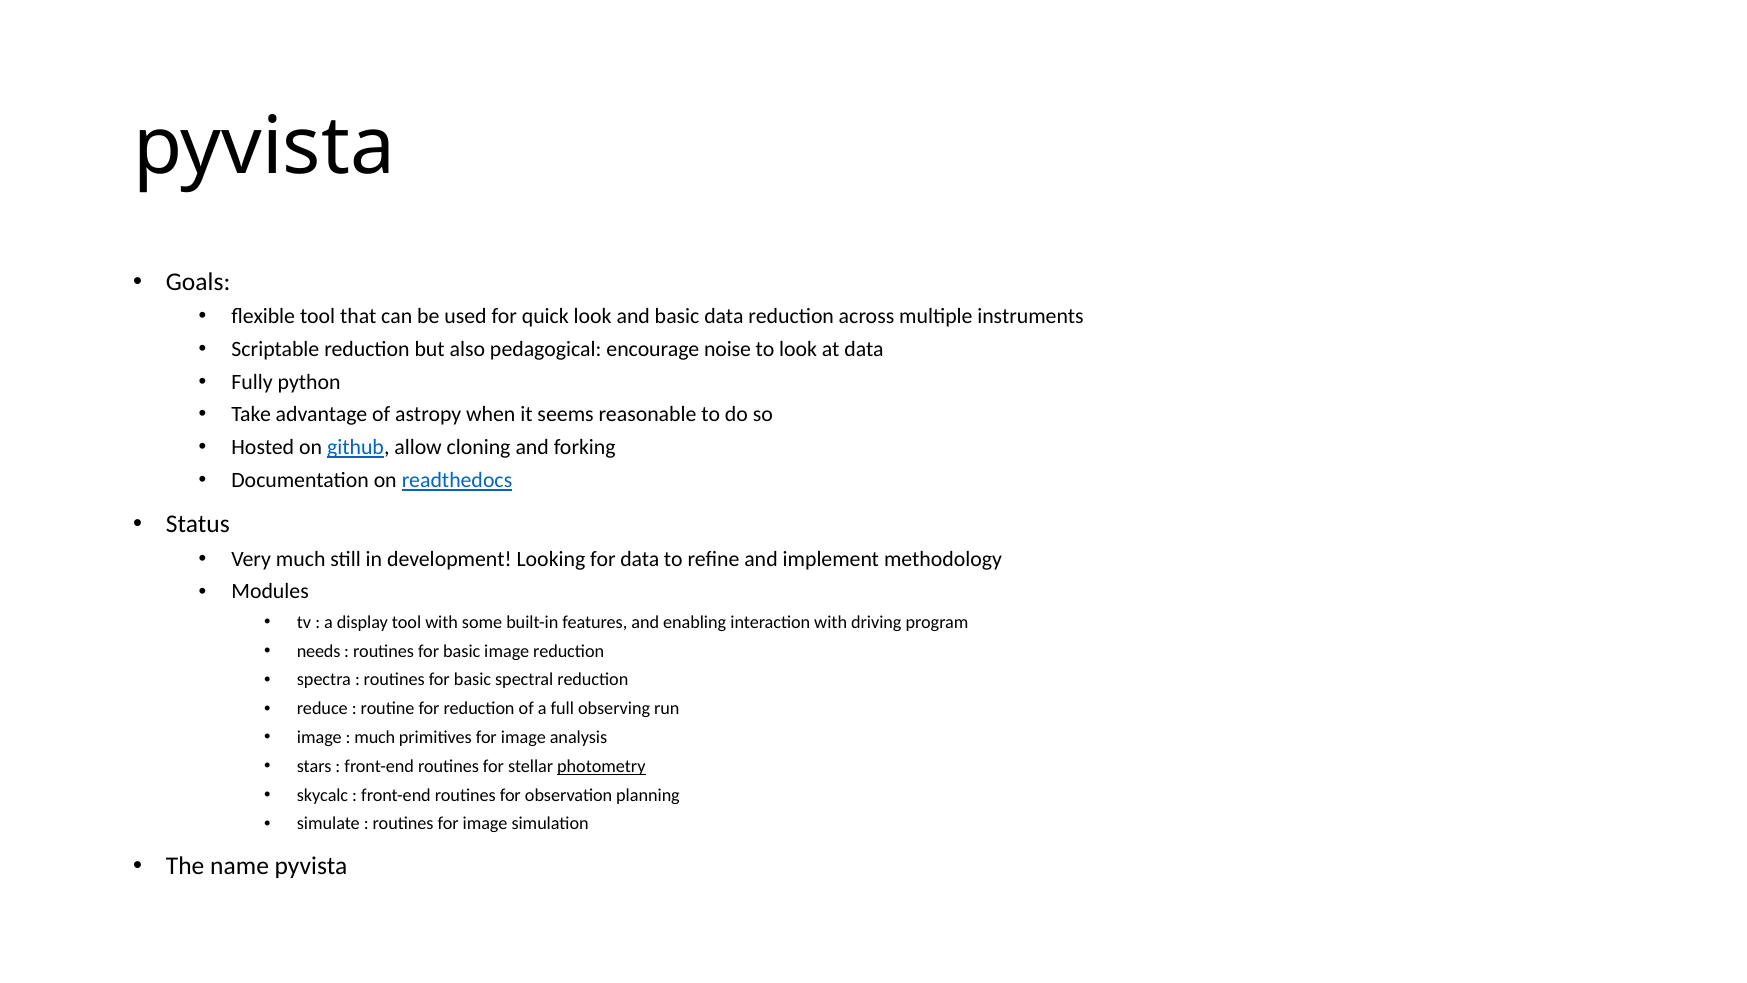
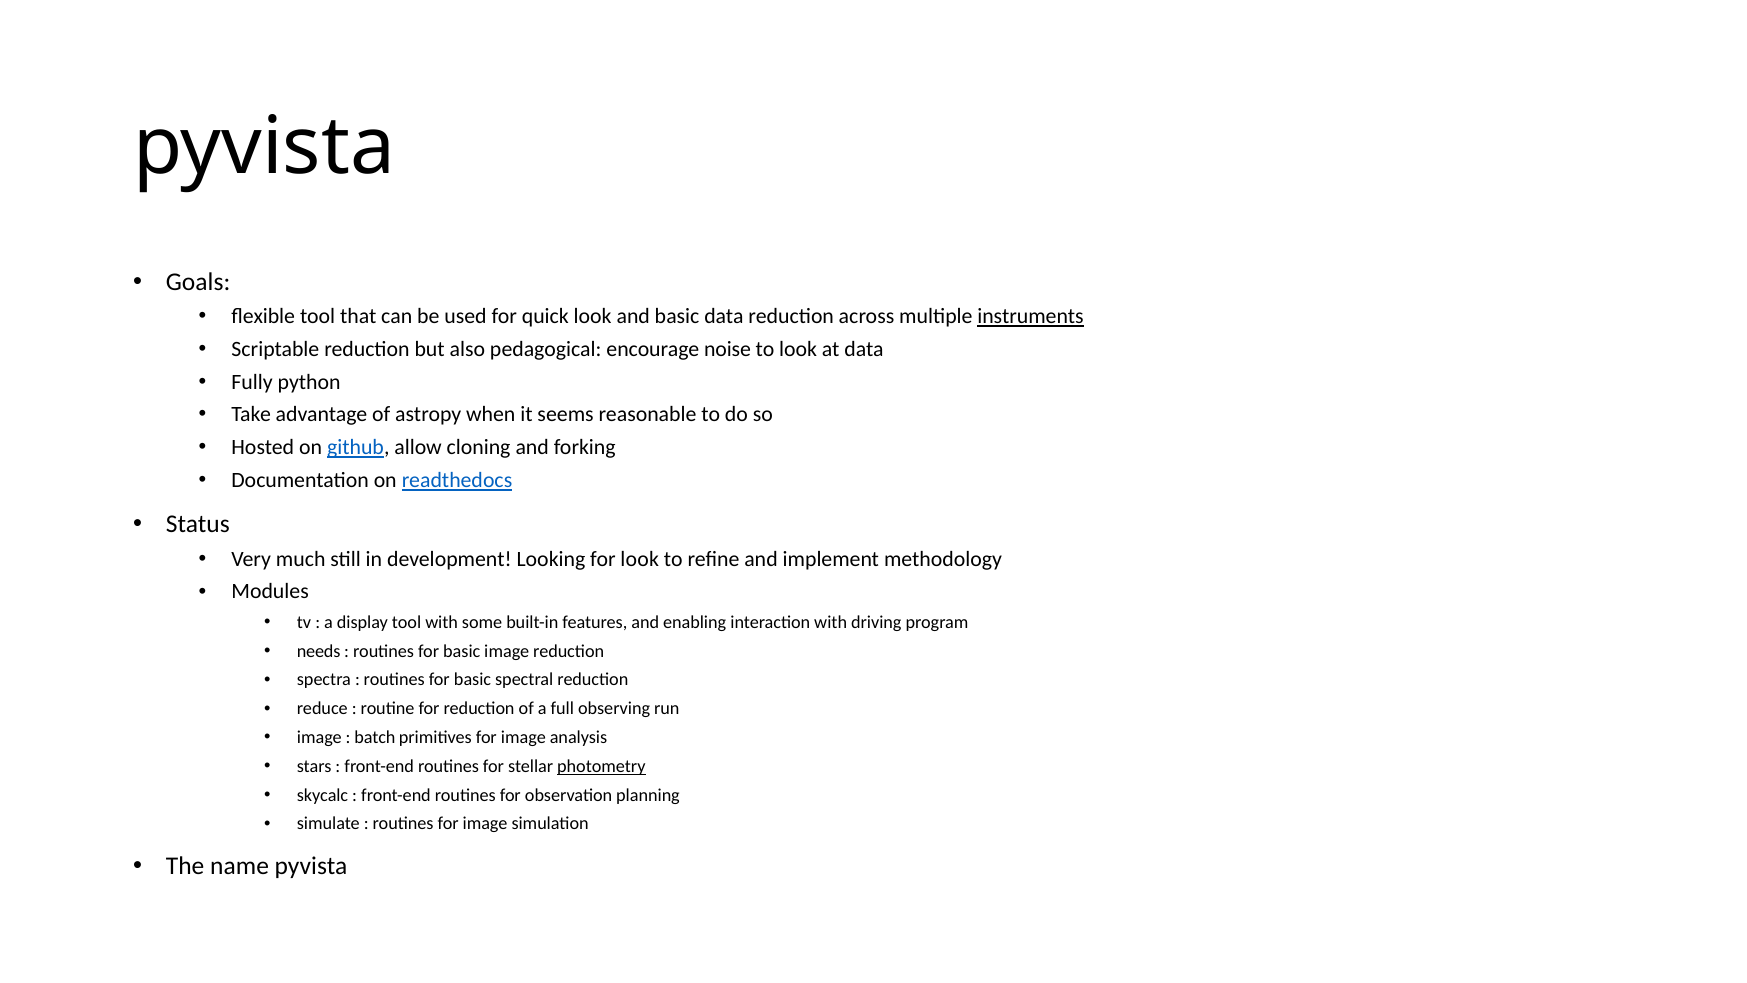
instruments underline: none -> present
for data: data -> look
much at (375, 737): much -> batch
